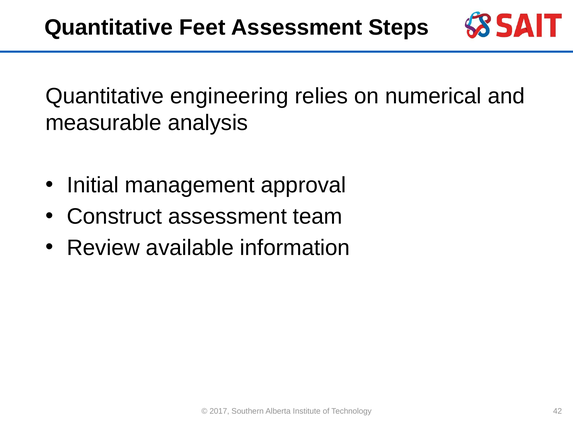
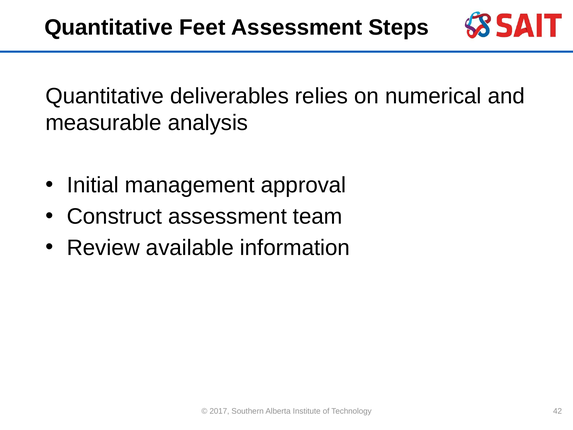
engineering: engineering -> deliverables
